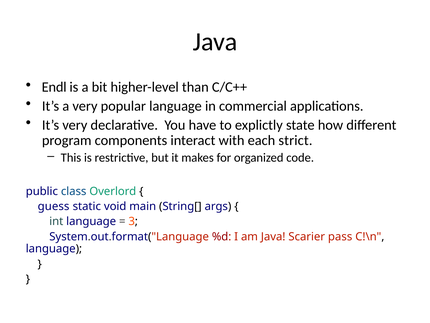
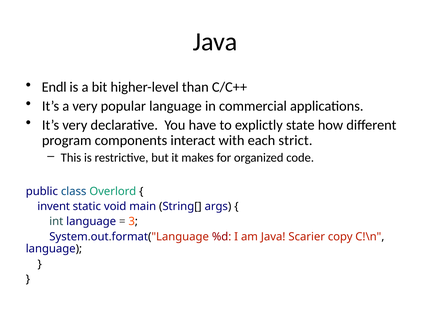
guess: guess -> invent
pass: pass -> copy
